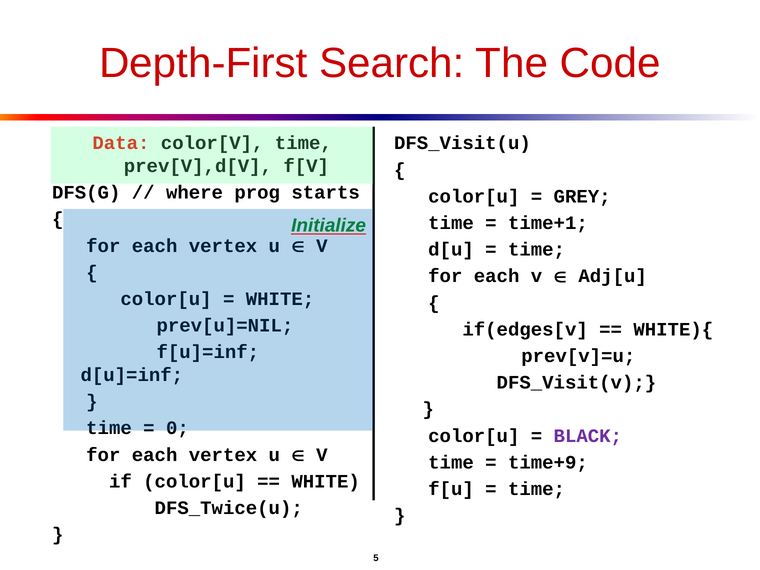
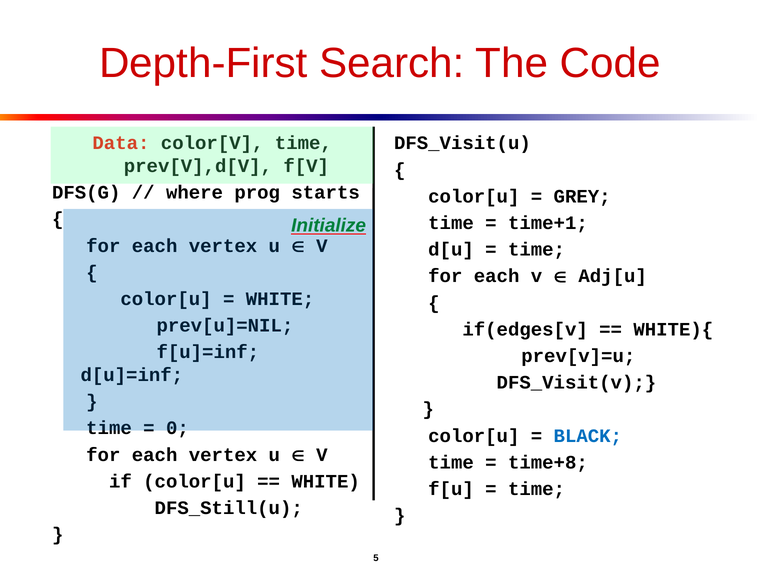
BLACK colour: purple -> blue
time+9: time+9 -> time+8
DFS_Twice(u: DFS_Twice(u -> DFS_Still(u
